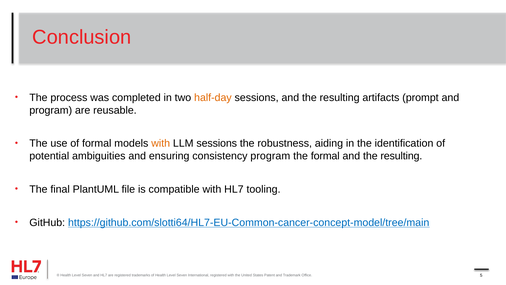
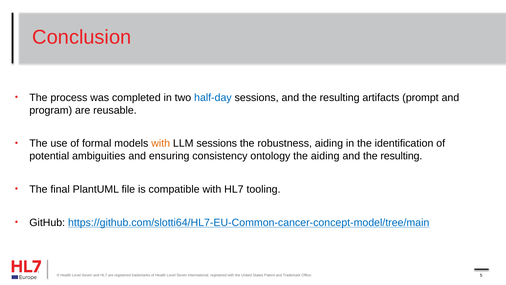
half-day colour: orange -> blue
consistency program: program -> ontology
the formal: formal -> aiding
